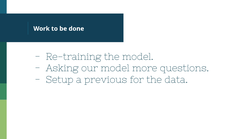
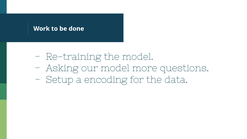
previous: previous -> encoding
